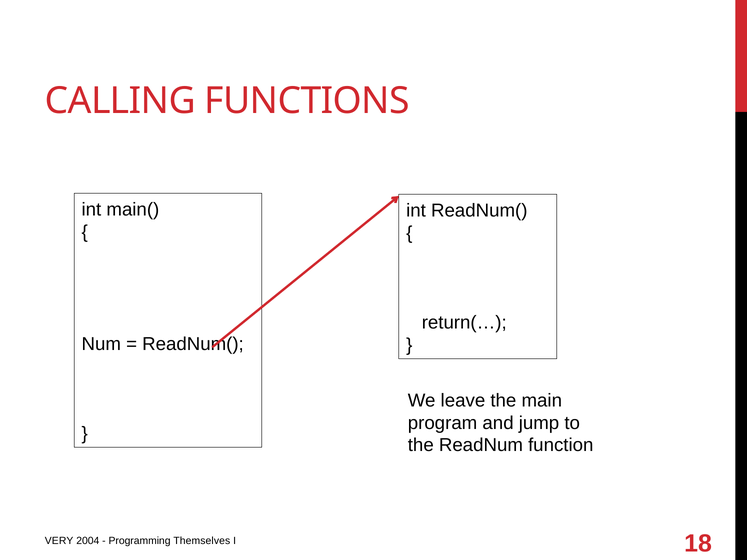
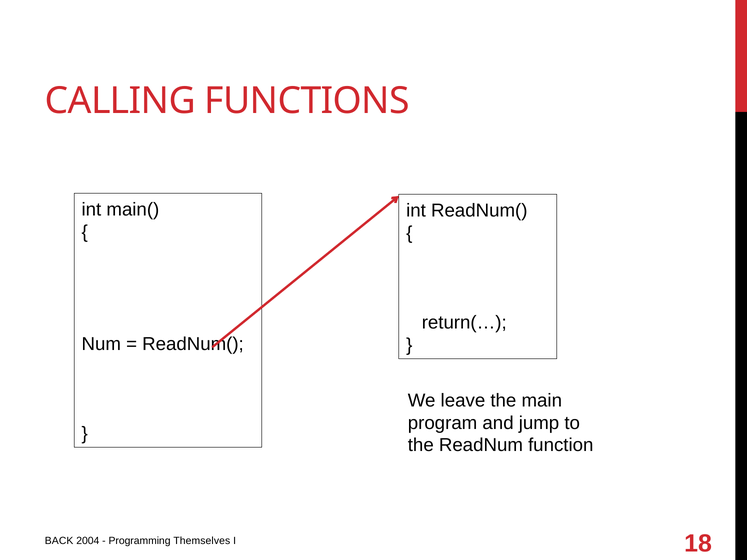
VERY: VERY -> BACK
